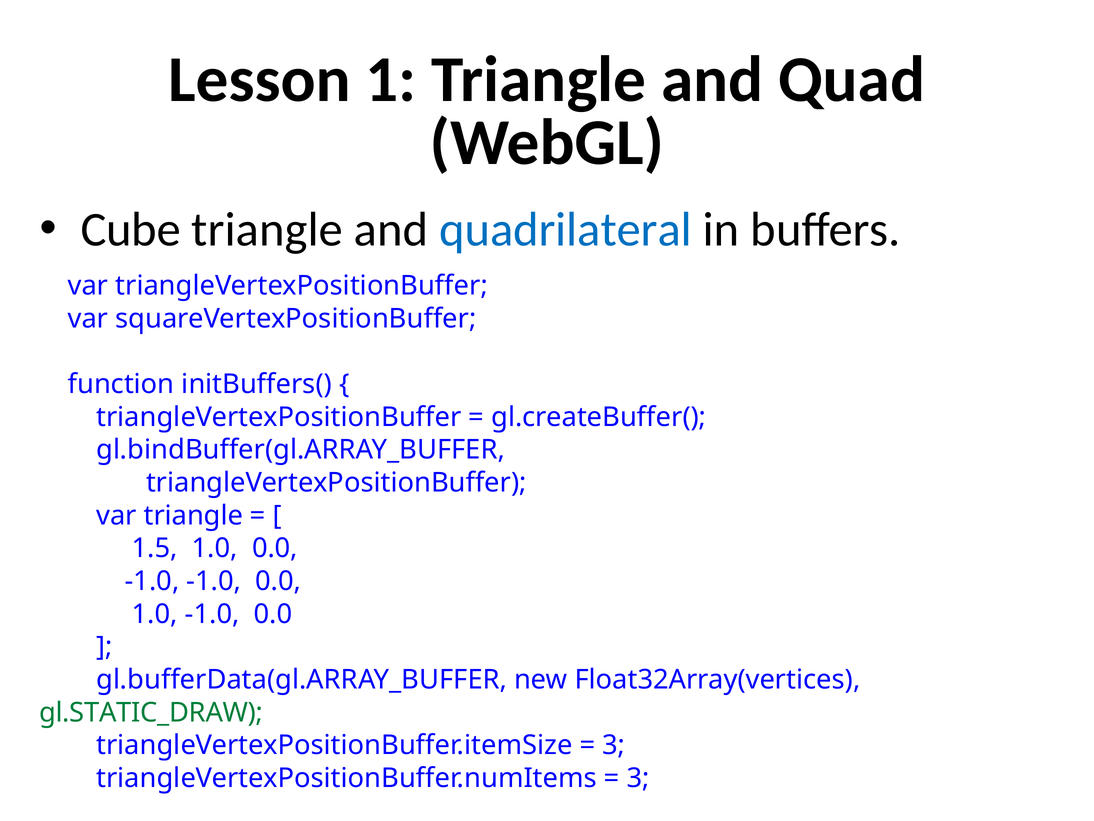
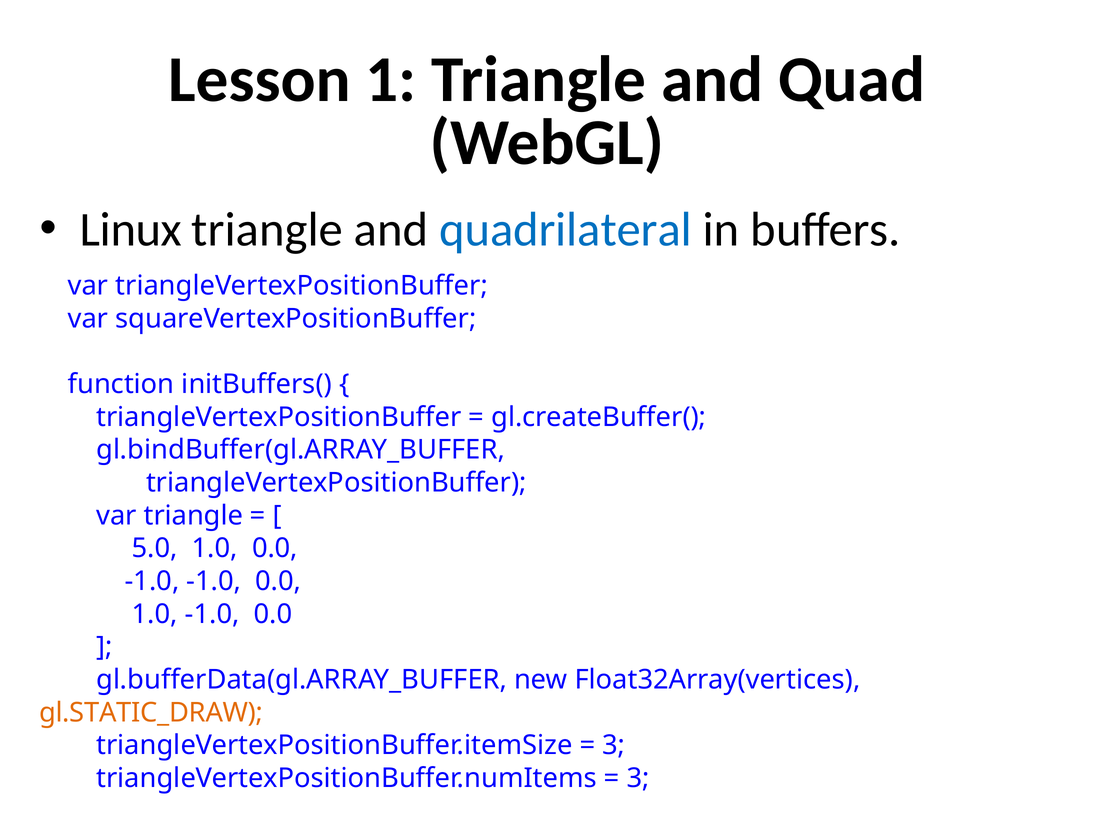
Cube: Cube -> Linux
1.5: 1.5 -> 5.0
gl.STATIC_DRAW at (151, 712) colour: green -> orange
